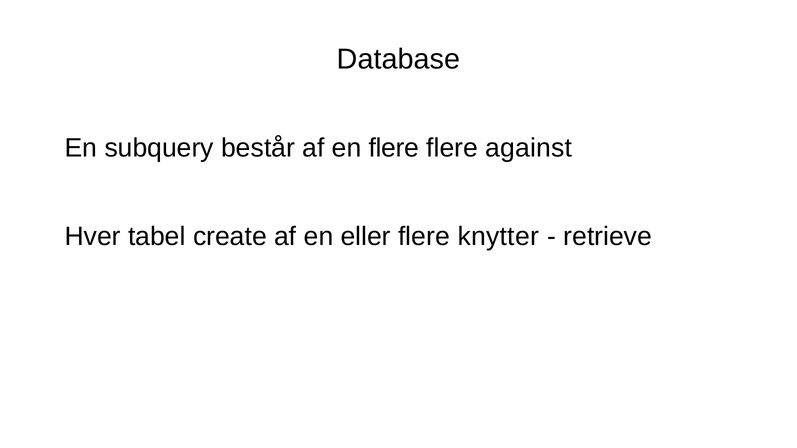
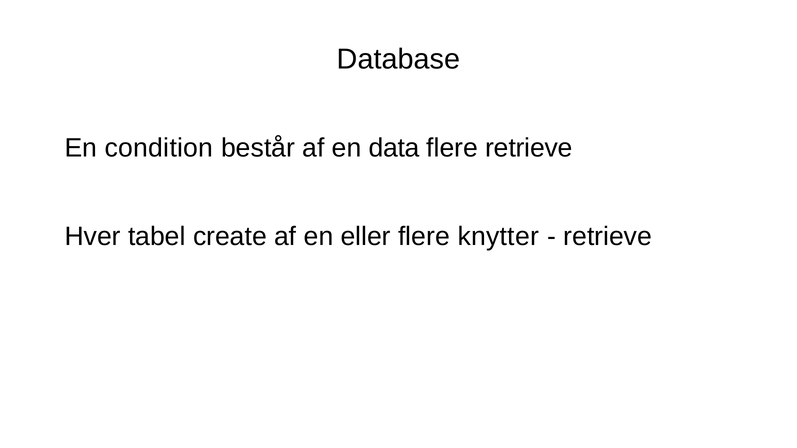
subquery: subquery -> condition
en flere: flere -> data
flere against: against -> retrieve
